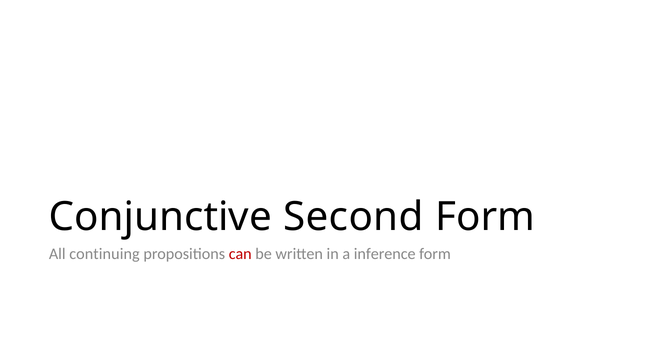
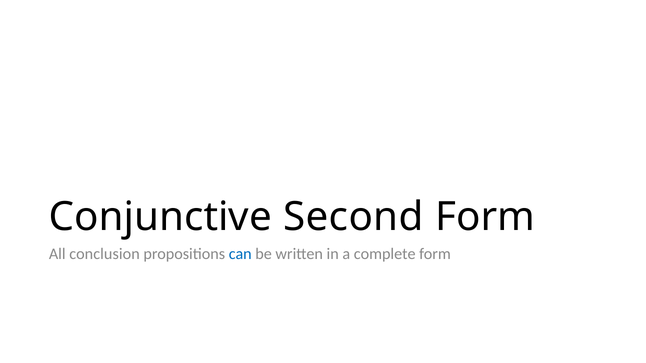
continuing: continuing -> conclusion
can colour: red -> blue
inference: inference -> complete
